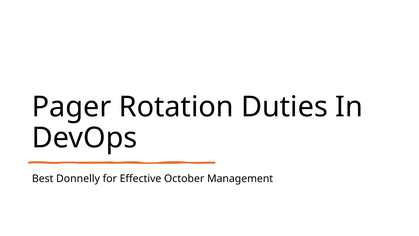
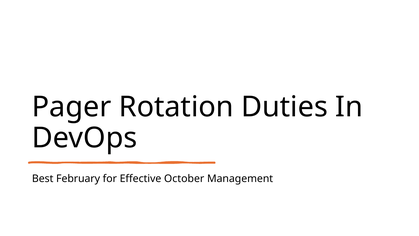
Donnelly: Donnelly -> February
